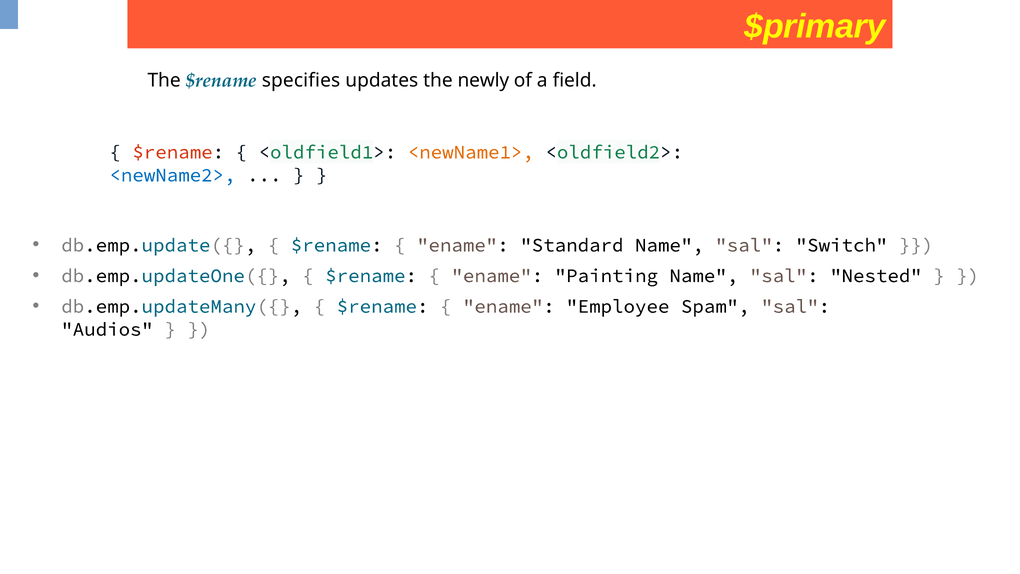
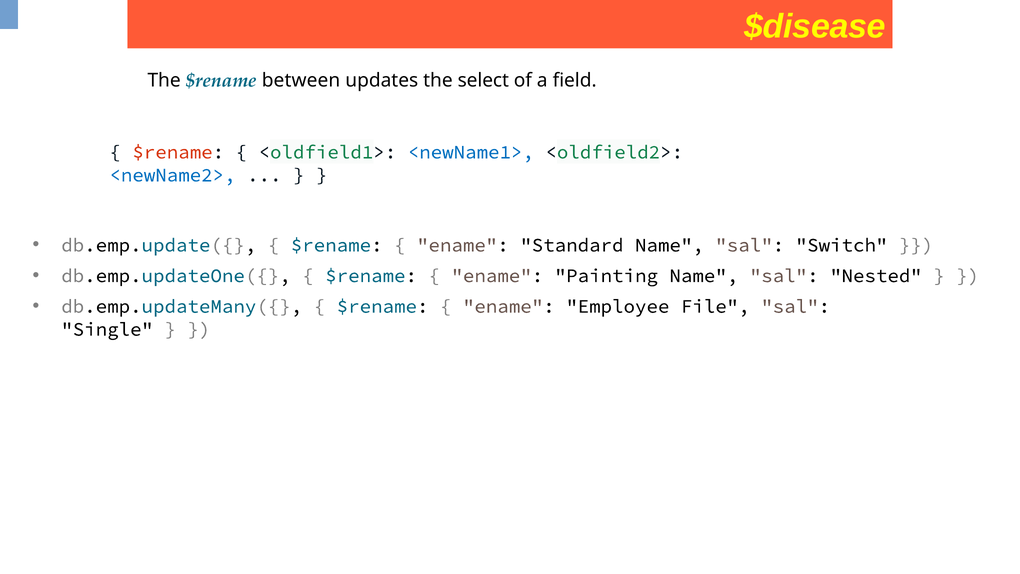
$primary: $primary -> $disease
specifies: specifies -> between
newly: newly -> select
<newName1> colour: orange -> blue
Spam: Spam -> File
Audios: Audios -> Single
